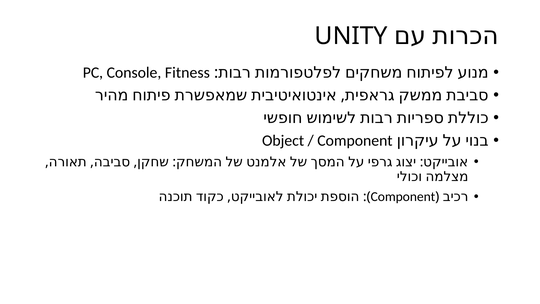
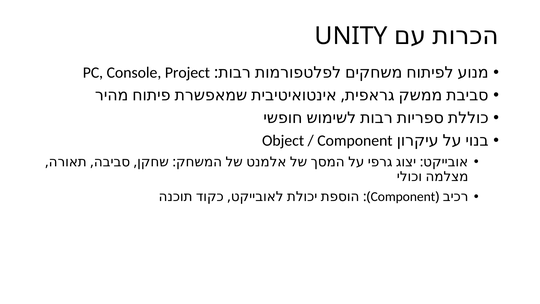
Fitness: Fitness -> Project
